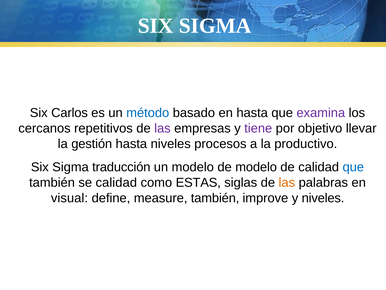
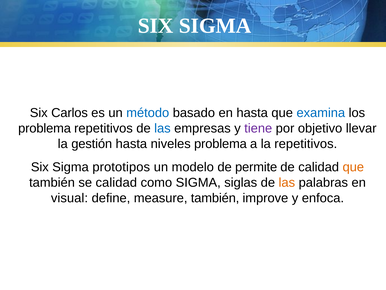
examina colour: purple -> blue
cercanos at (44, 128): cercanos -> problema
las at (162, 128) colour: purple -> blue
niveles procesos: procesos -> problema
la productivo: productivo -> repetitivos
traducción: traducción -> prototipos
de modelo: modelo -> permite
que at (353, 167) colour: blue -> orange
como ESTAS: ESTAS -> SIGMA
y niveles: niveles -> enfoca
